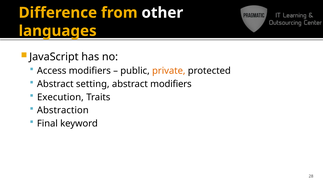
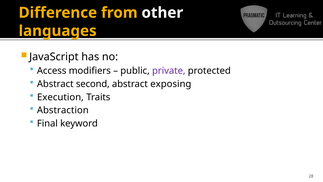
private colour: orange -> purple
setting: setting -> second
abstract modifiers: modifiers -> exposing
